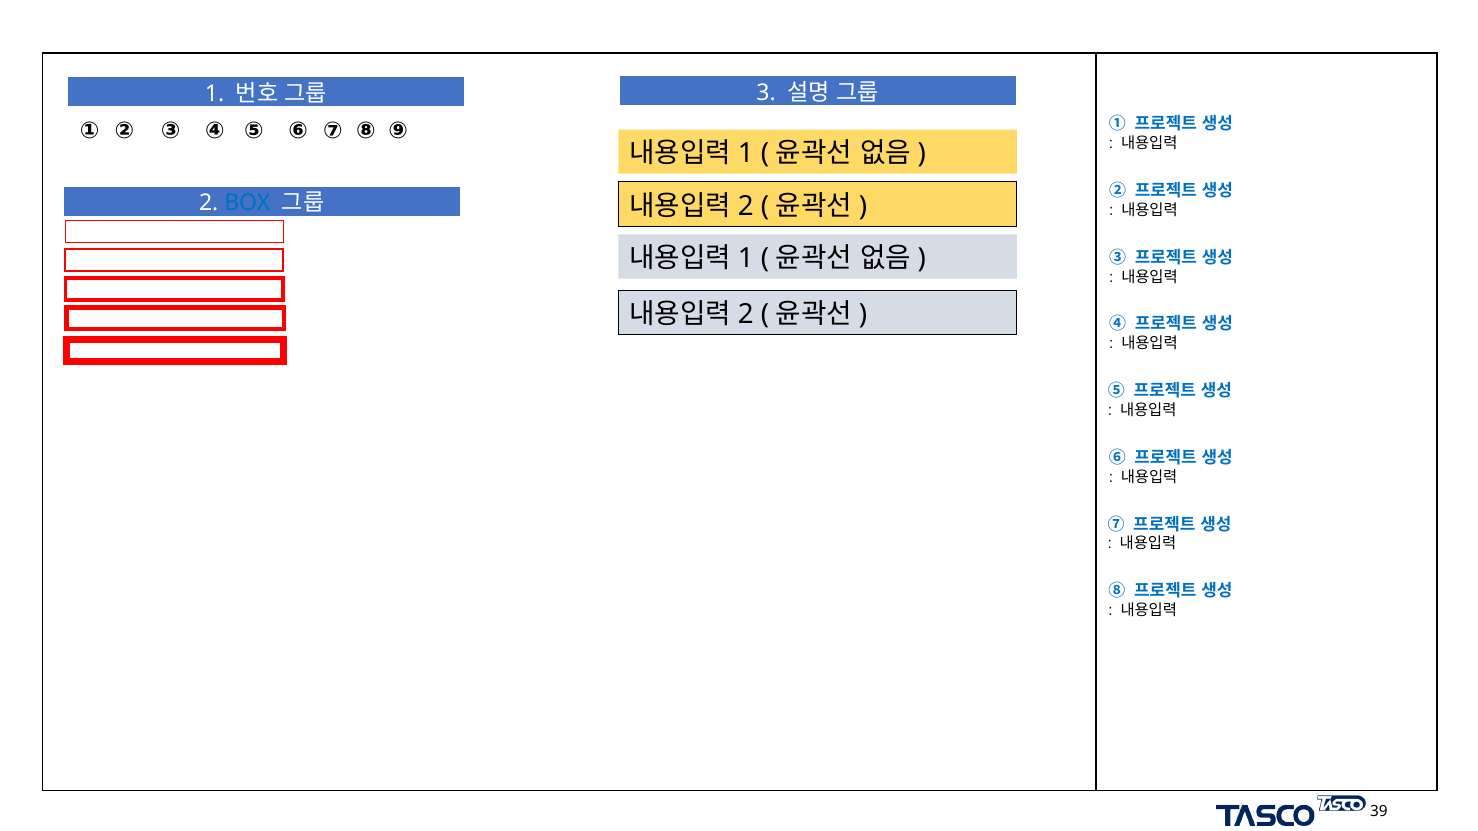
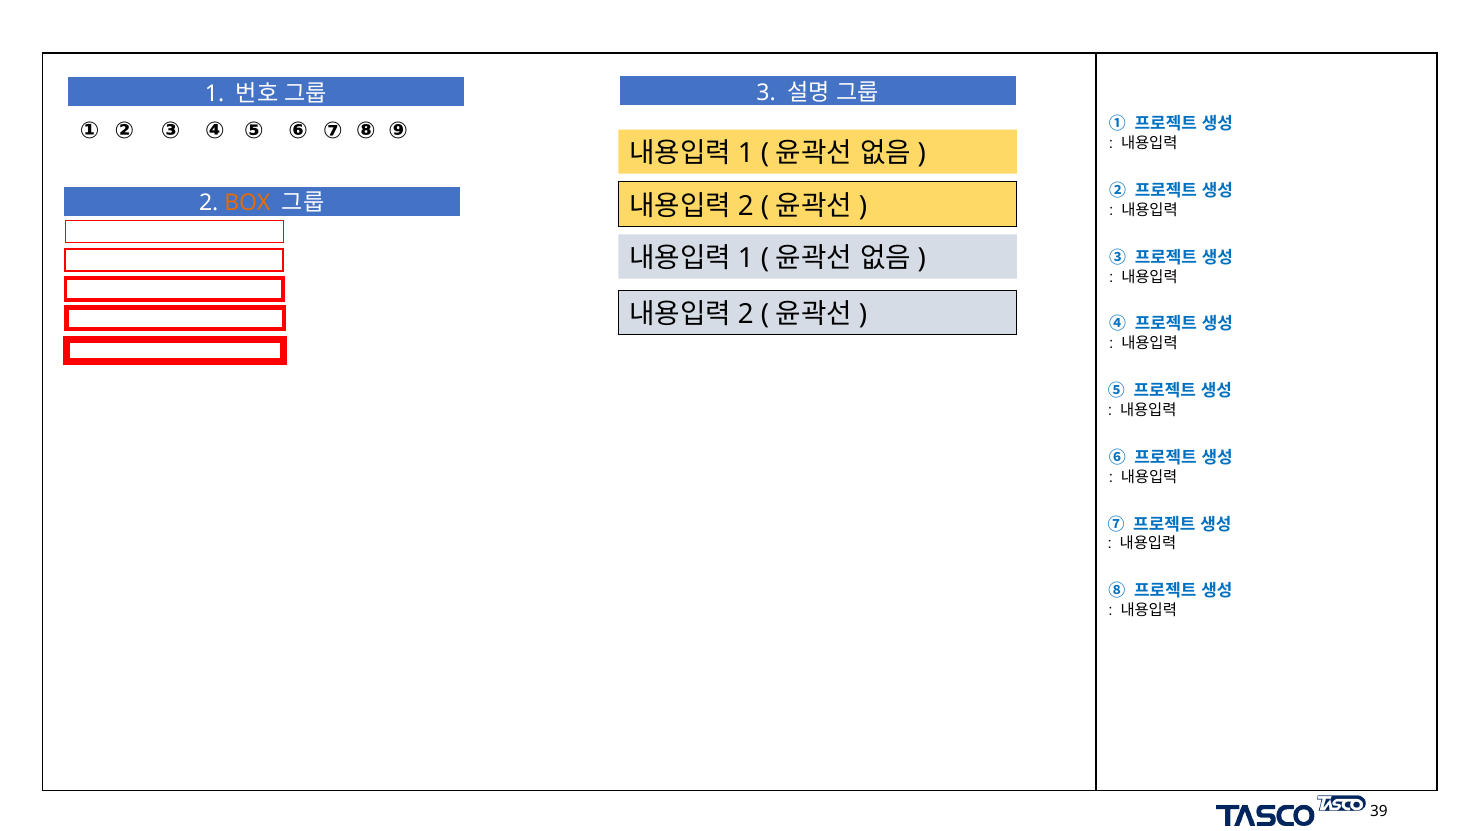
BOX colour: blue -> orange
